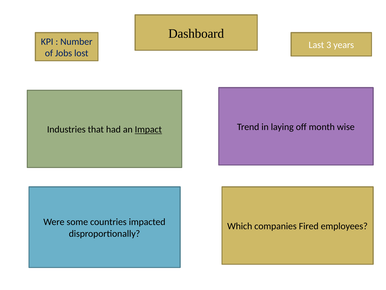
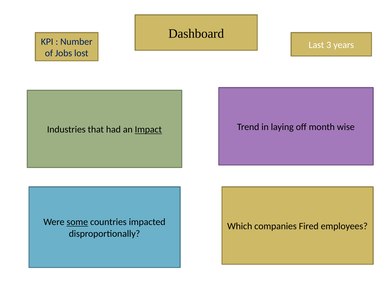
some underline: none -> present
